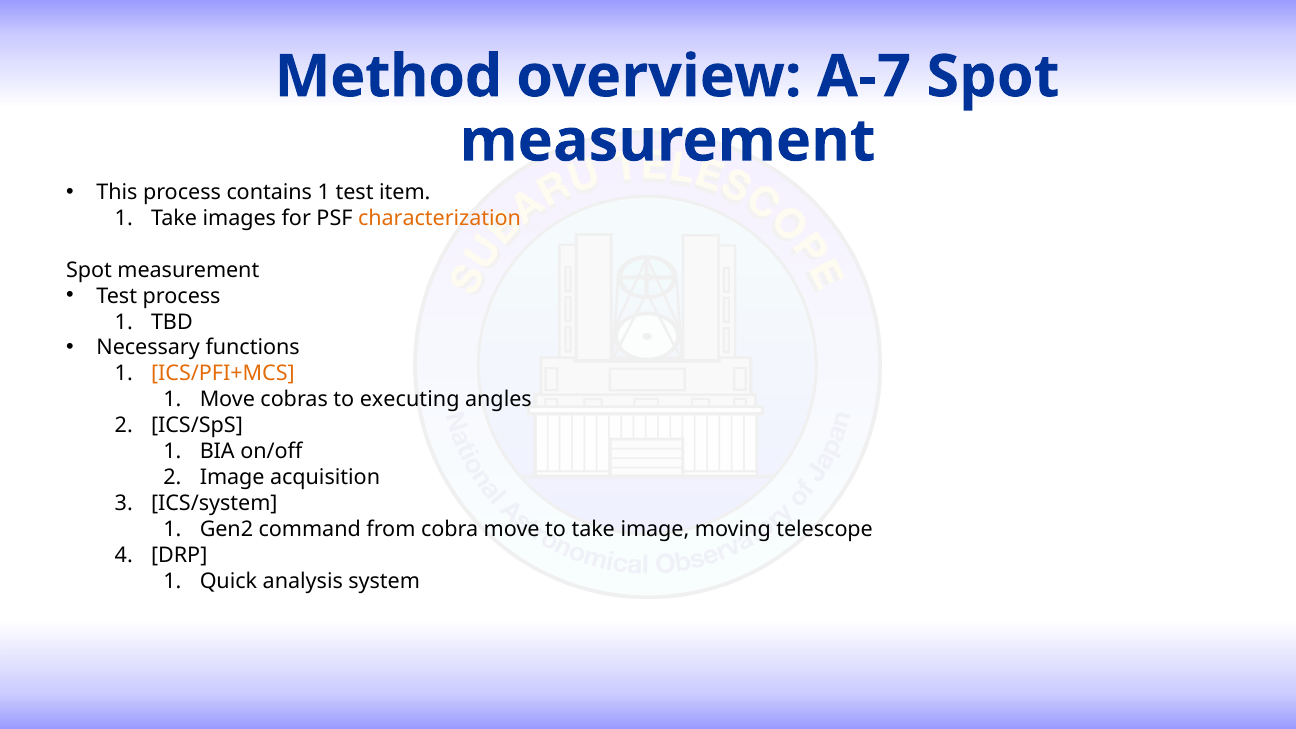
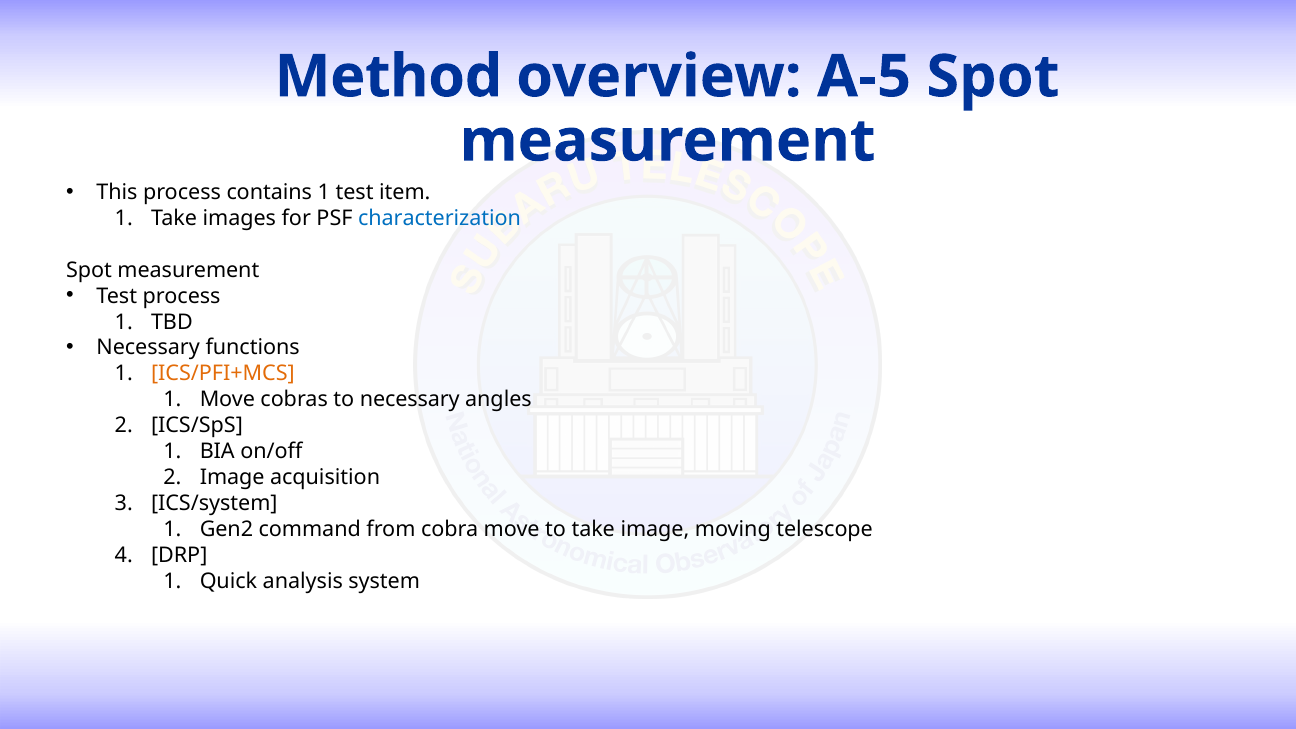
A-7: A-7 -> A-5
characterization colour: orange -> blue
to executing: executing -> necessary
